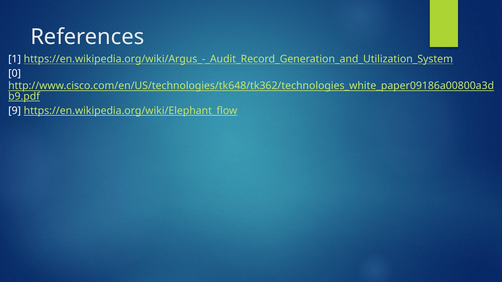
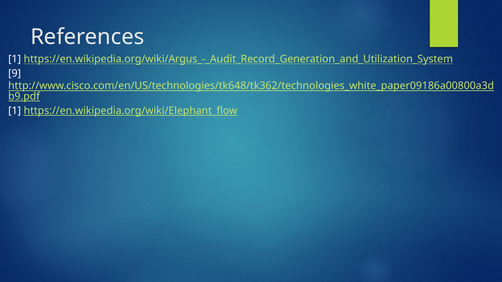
0: 0 -> 9
9 at (15, 111): 9 -> 1
